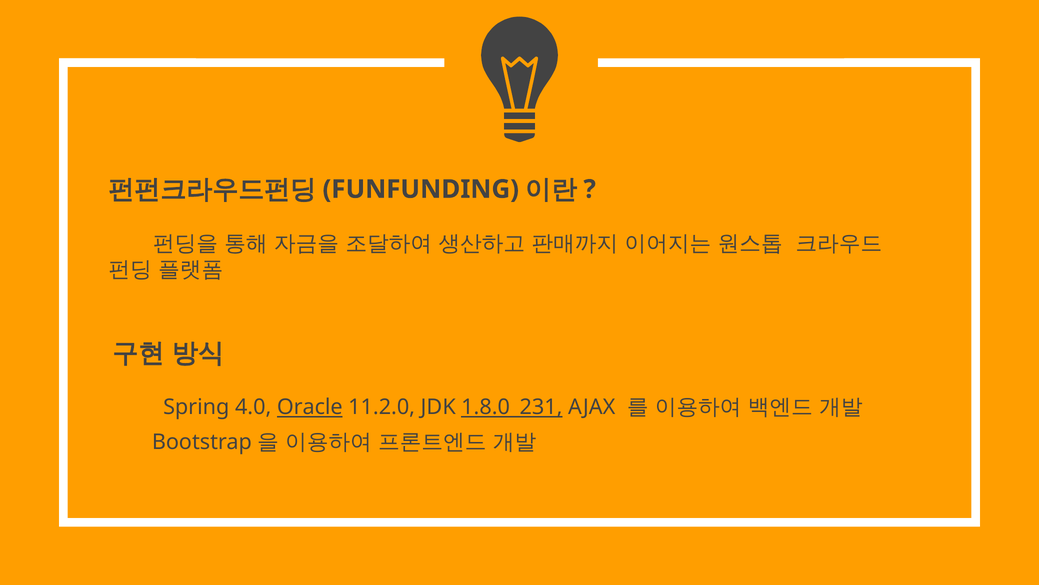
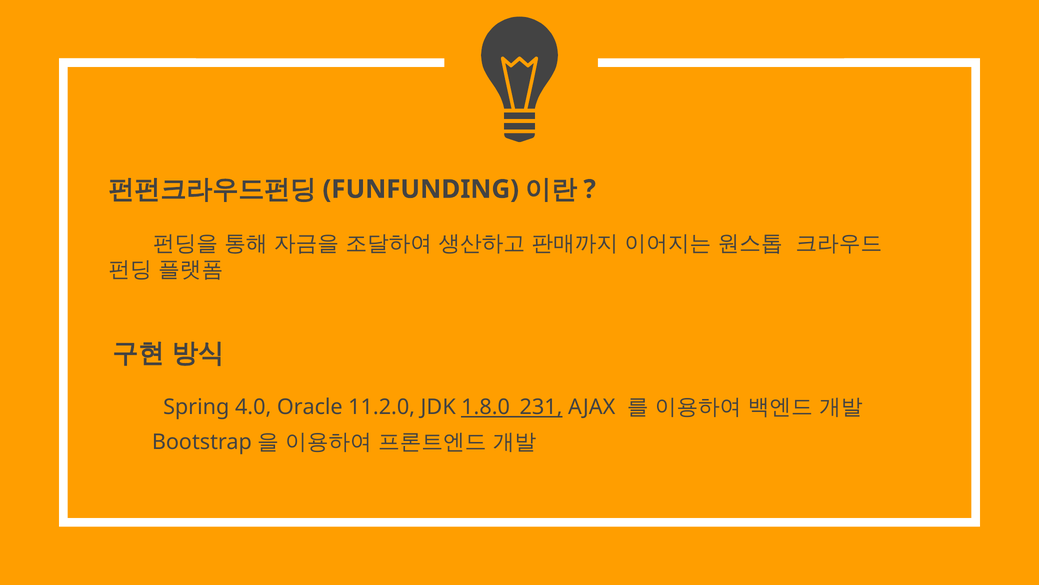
Oracle underline: present -> none
